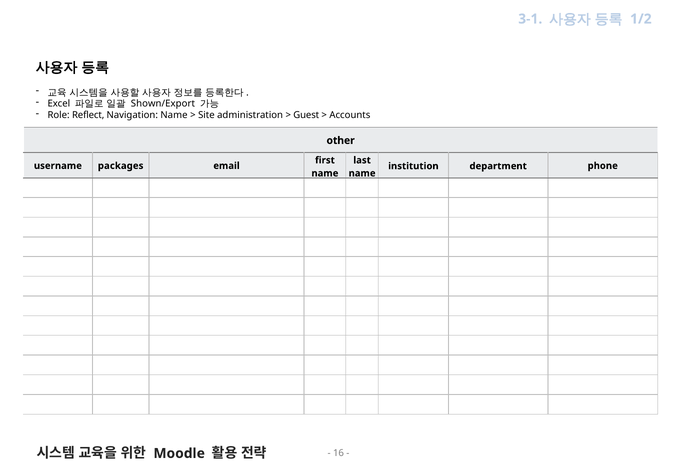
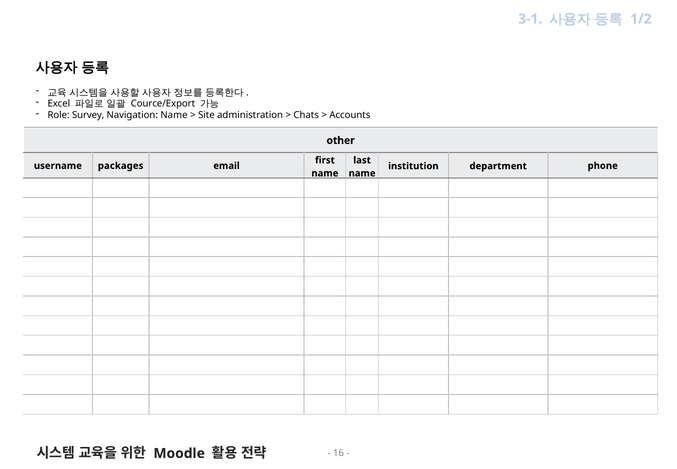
Shown/Export: Shown/Export -> Cource/Export
Reflect: Reflect -> Survey
Guest: Guest -> Chats
